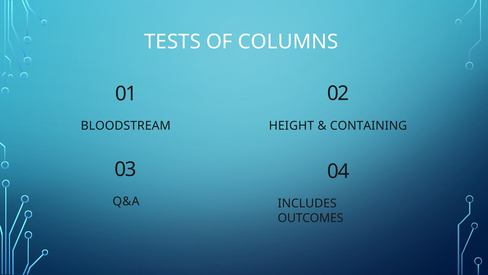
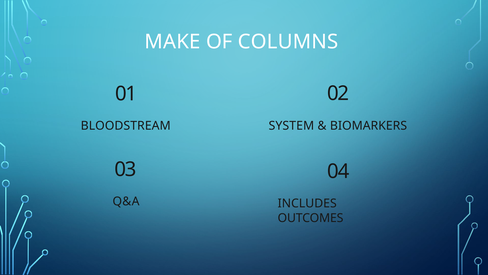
TESTS: TESTS -> MAKE
HEIGHT: HEIGHT -> SYSTEM
CONTAINING: CONTAINING -> BIOMARKERS
